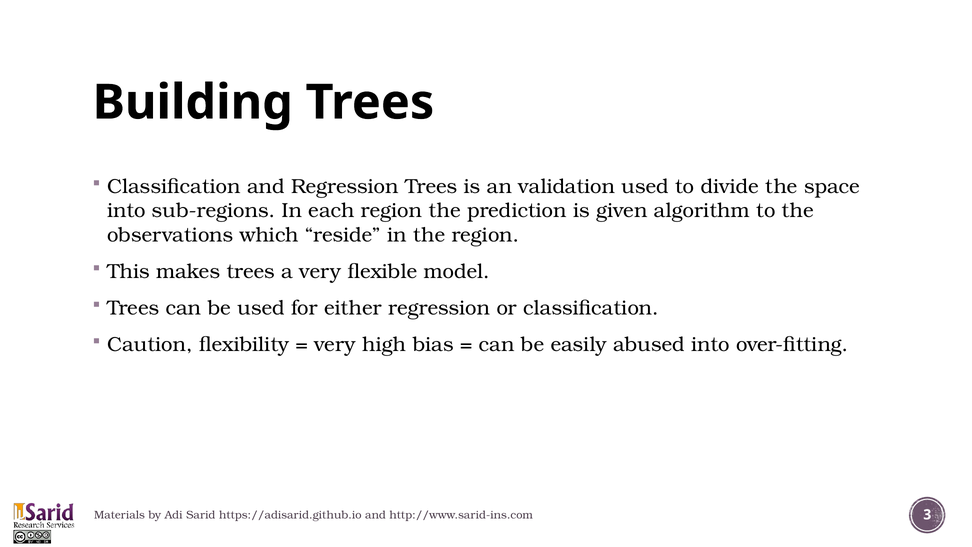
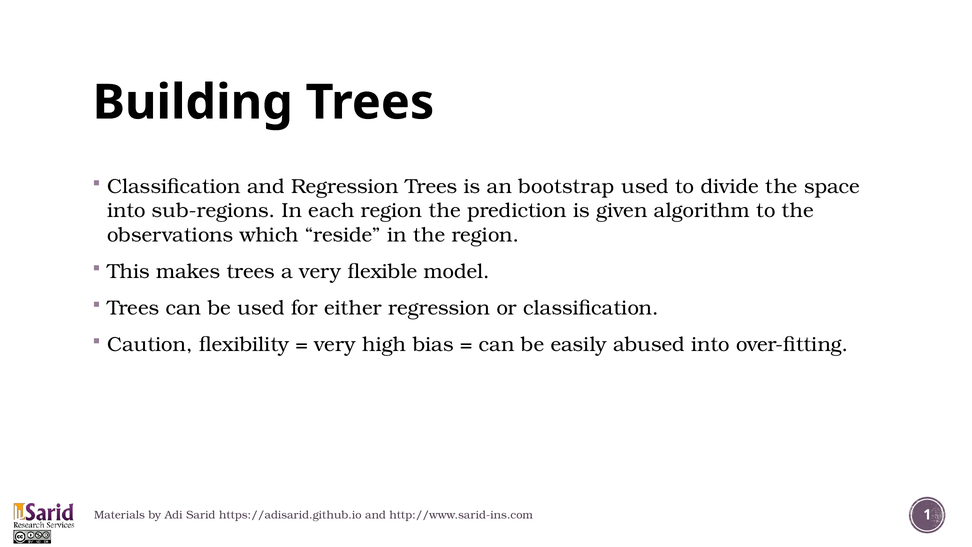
validation: validation -> bootstrap
3: 3 -> 1
